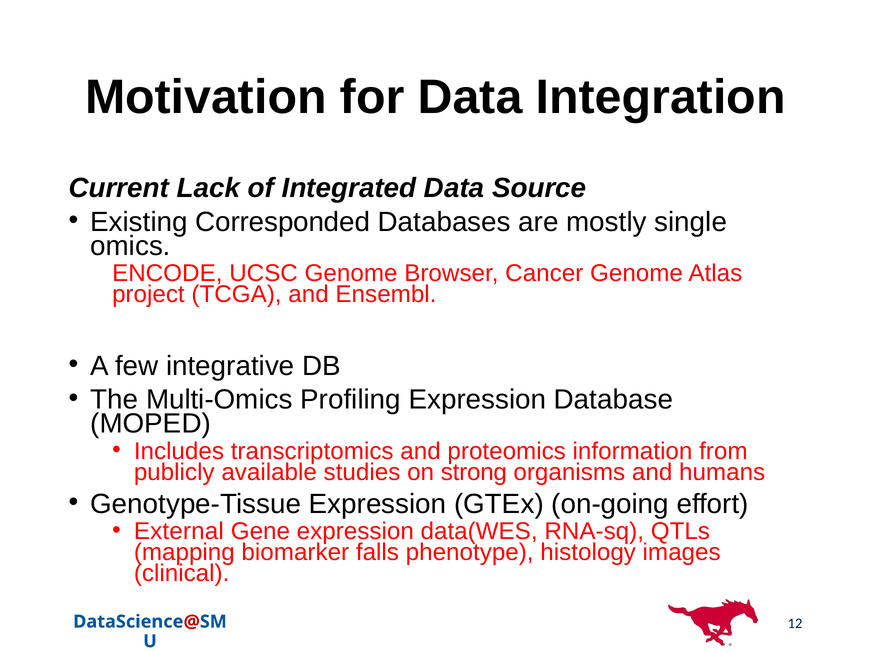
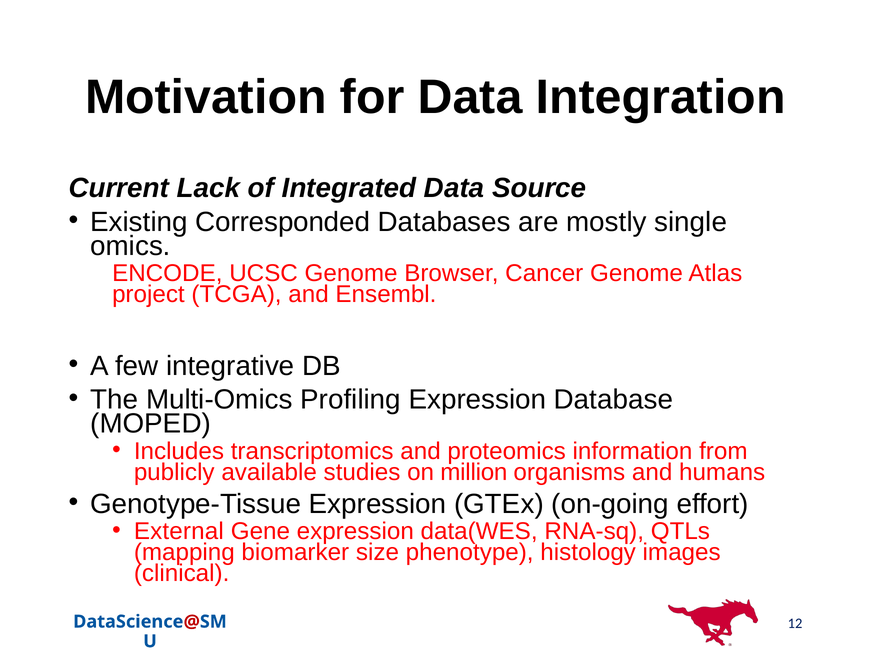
strong: strong -> million
falls: falls -> size
